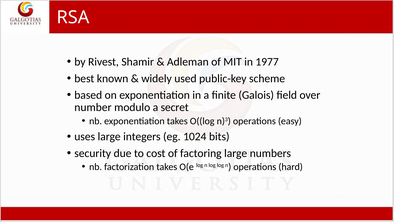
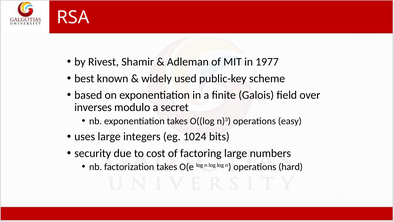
number: number -> inverses
